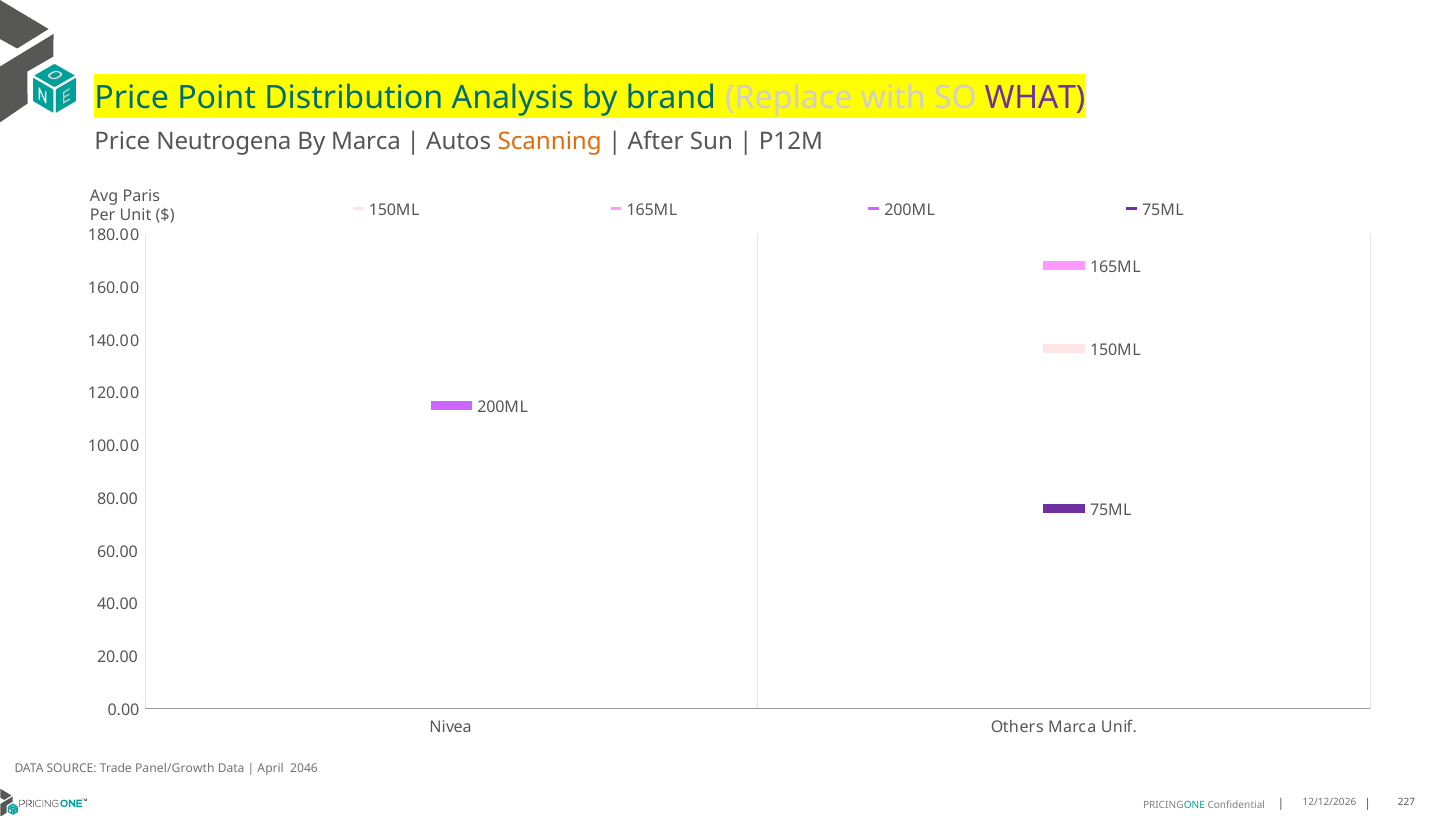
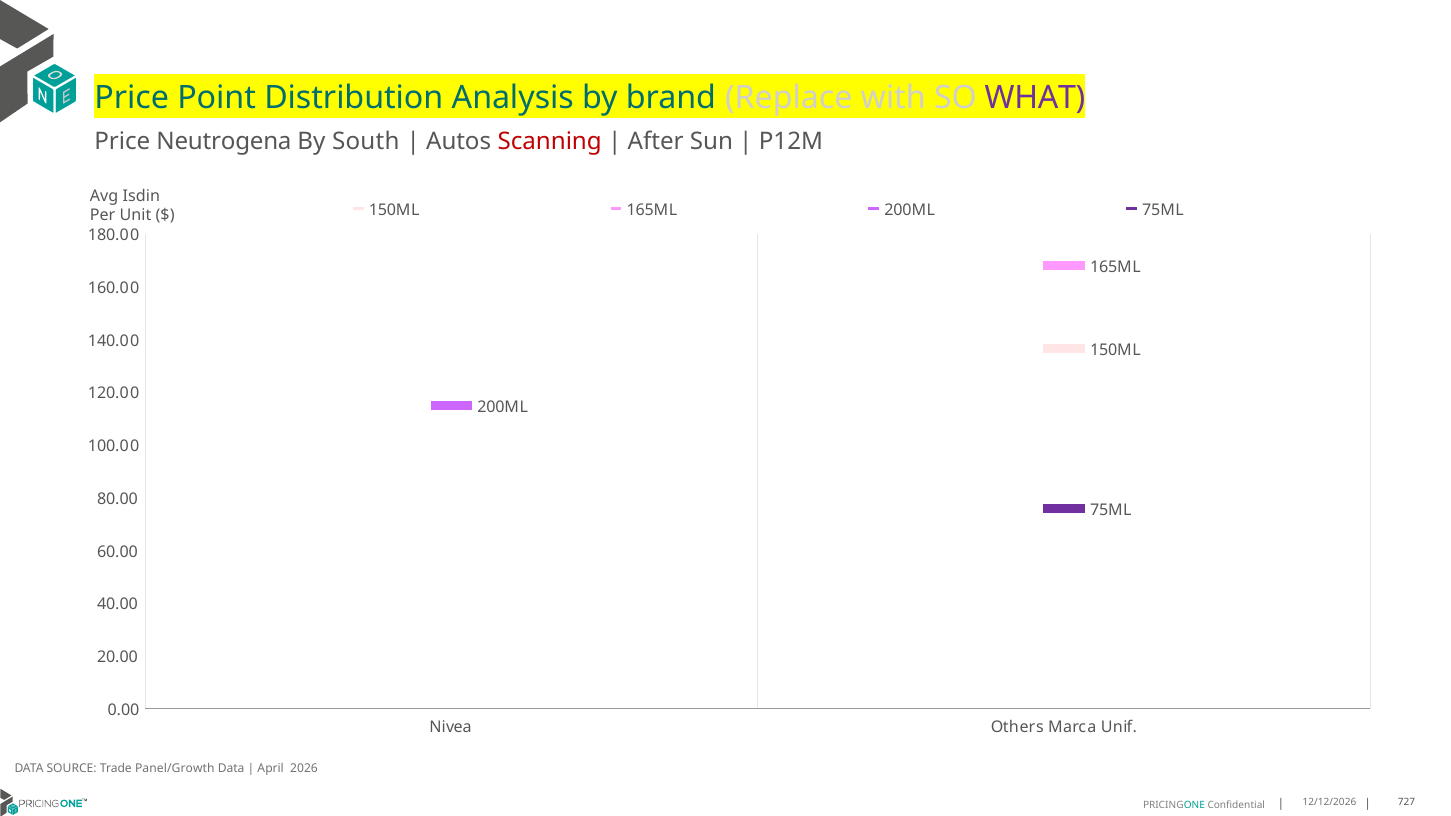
By Marca: Marca -> South
Scanning colour: orange -> red
Paris: Paris -> Isdin
2046: 2046 -> 2026
227: 227 -> 727
